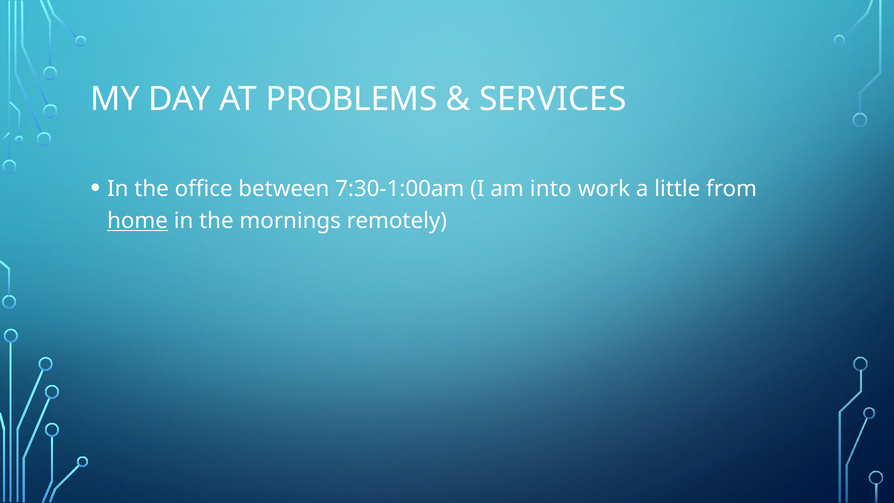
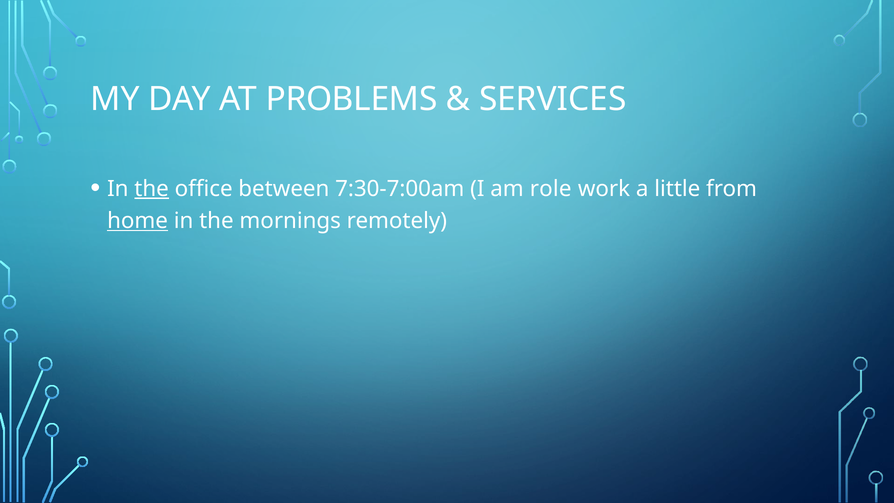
the at (152, 189) underline: none -> present
7:30-1:00am: 7:30-1:00am -> 7:30-7:00am
into: into -> role
